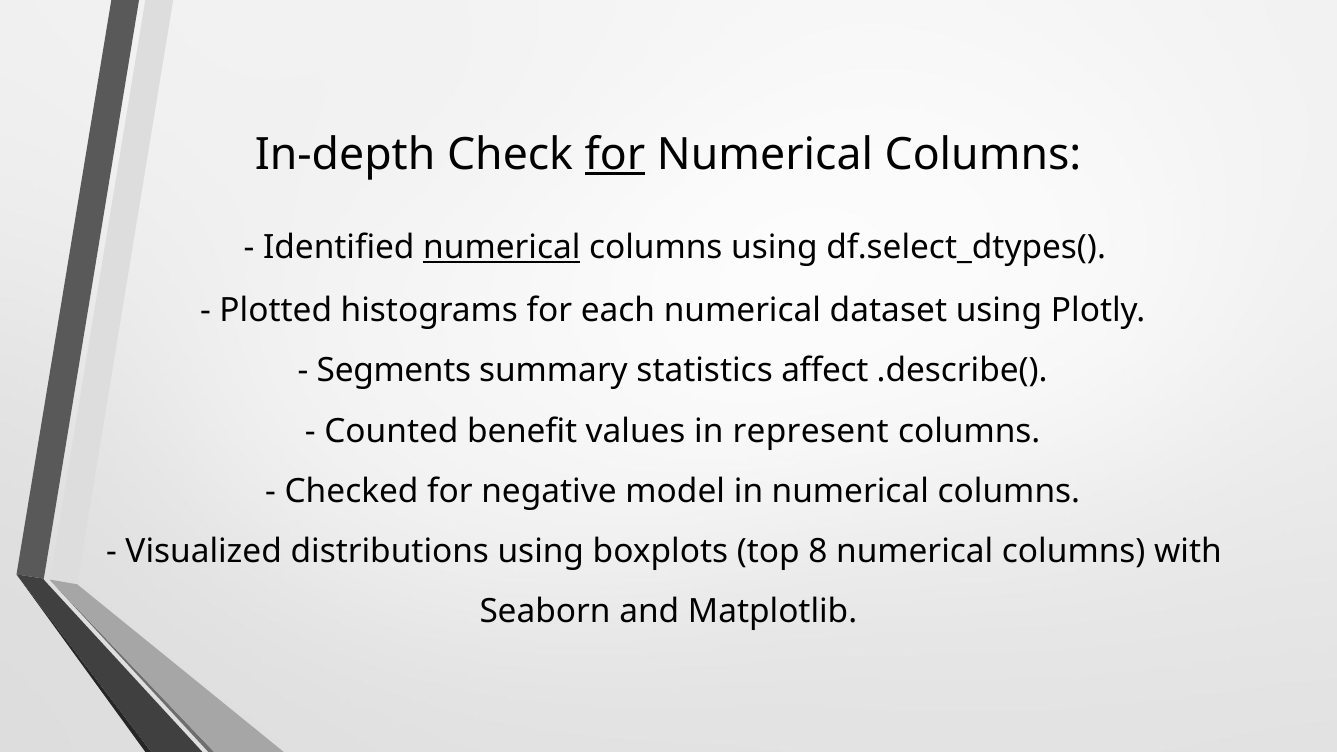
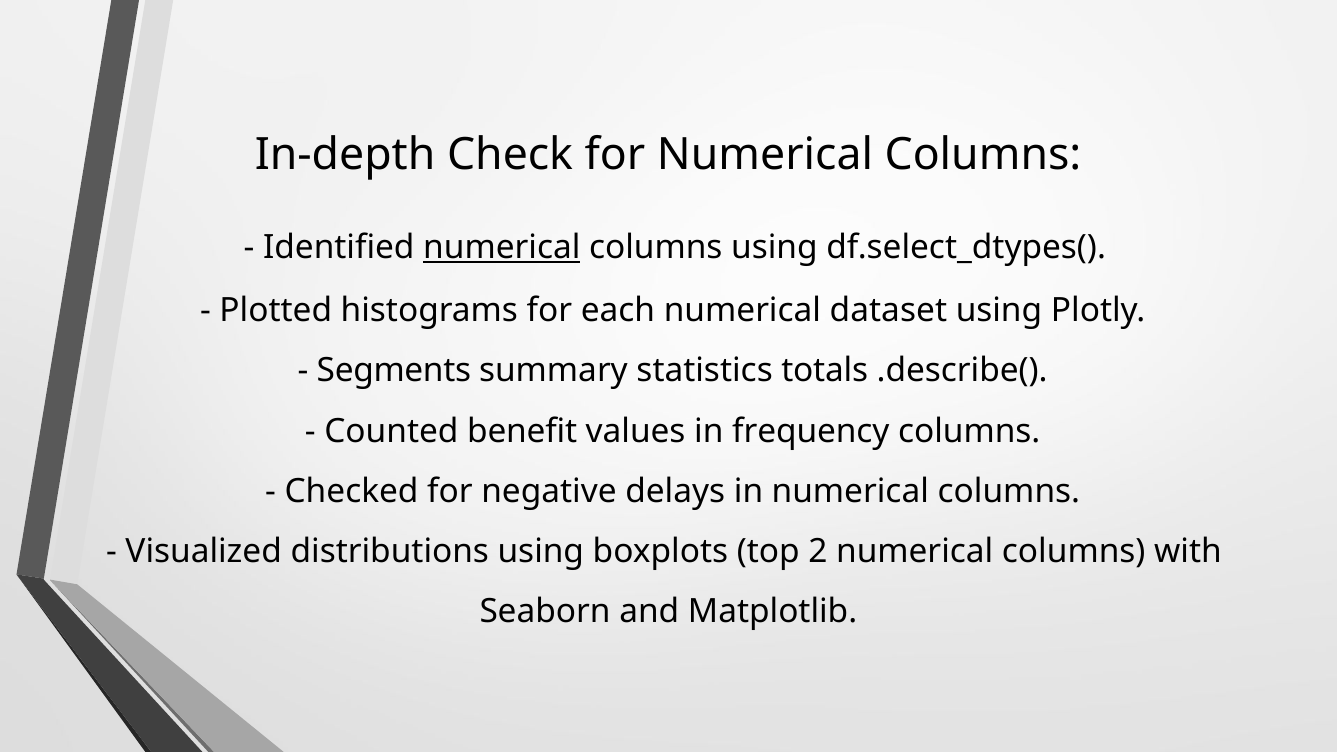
for at (615, 154) underline: present -> none
affect: affect -> totals
represent: represent -> frequency
model: model -> delays
8: 8 -> 2
